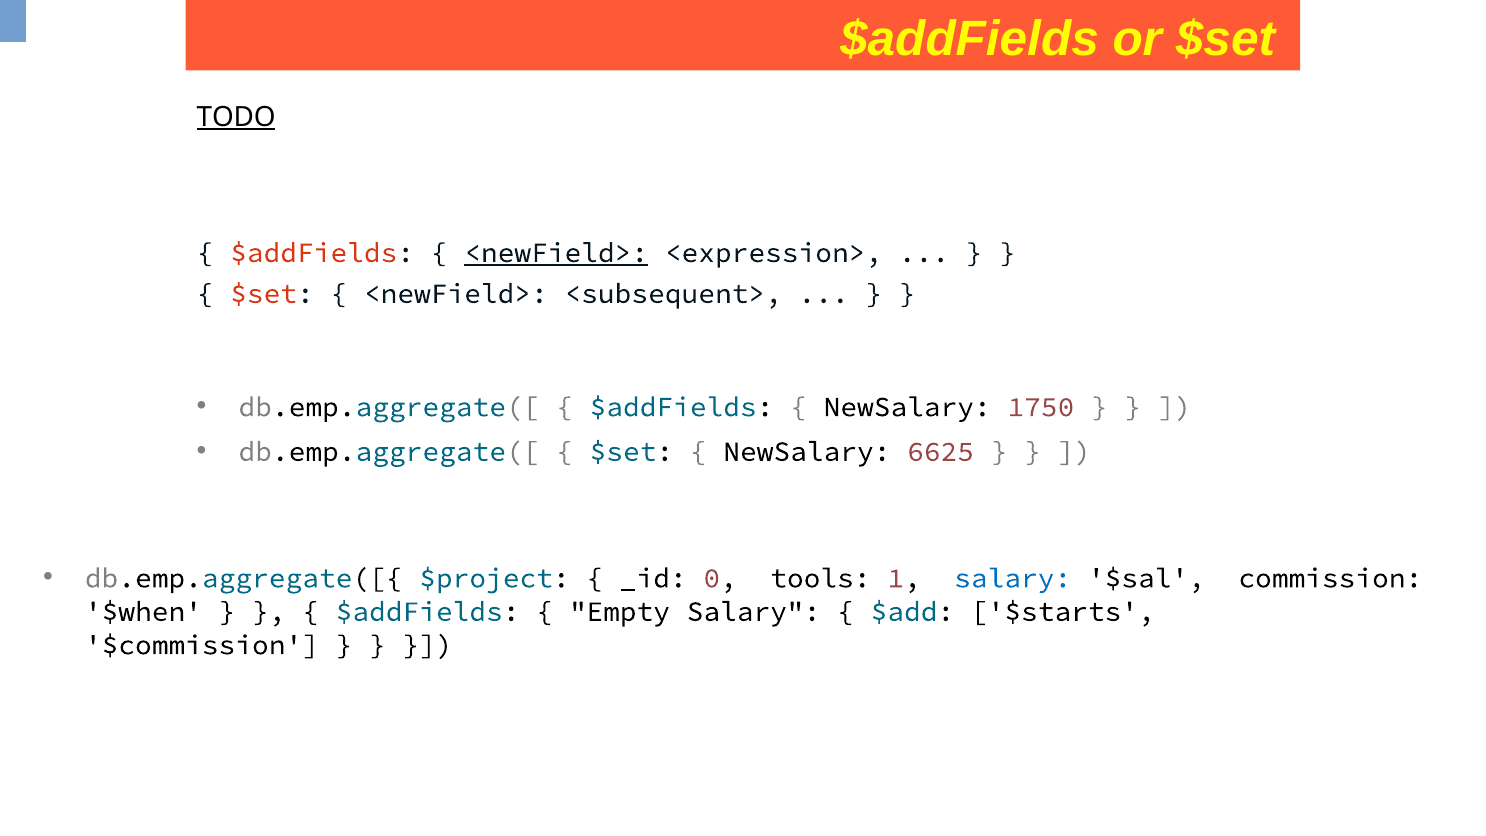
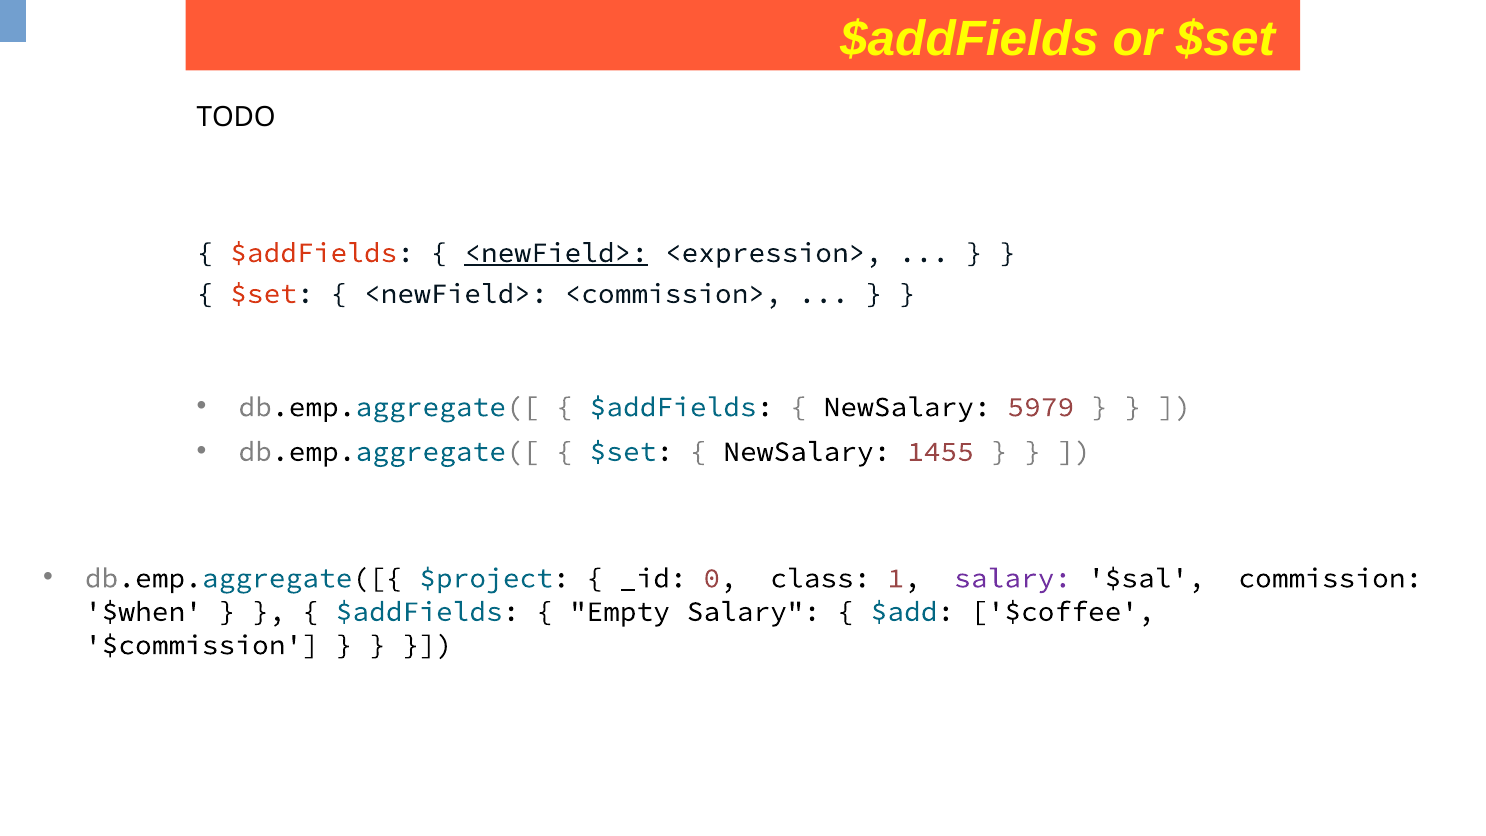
TODO underline: present -> none
<subsequent>: <subsequent> -> <commission>
1750: 1750 -> 5979
6625: 6625 -> 1455
tools: tools -> class
salary at (1013, 578) colour: blue -> purple
$starts: $starts -> $coffee
